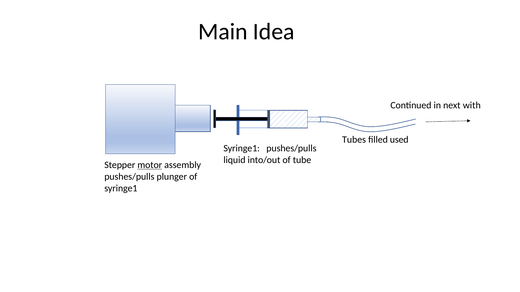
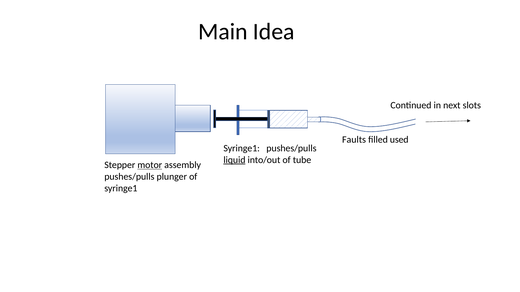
with: with -> slots
Tubes: Tubes -> Faults
liquid underline: none -> present
